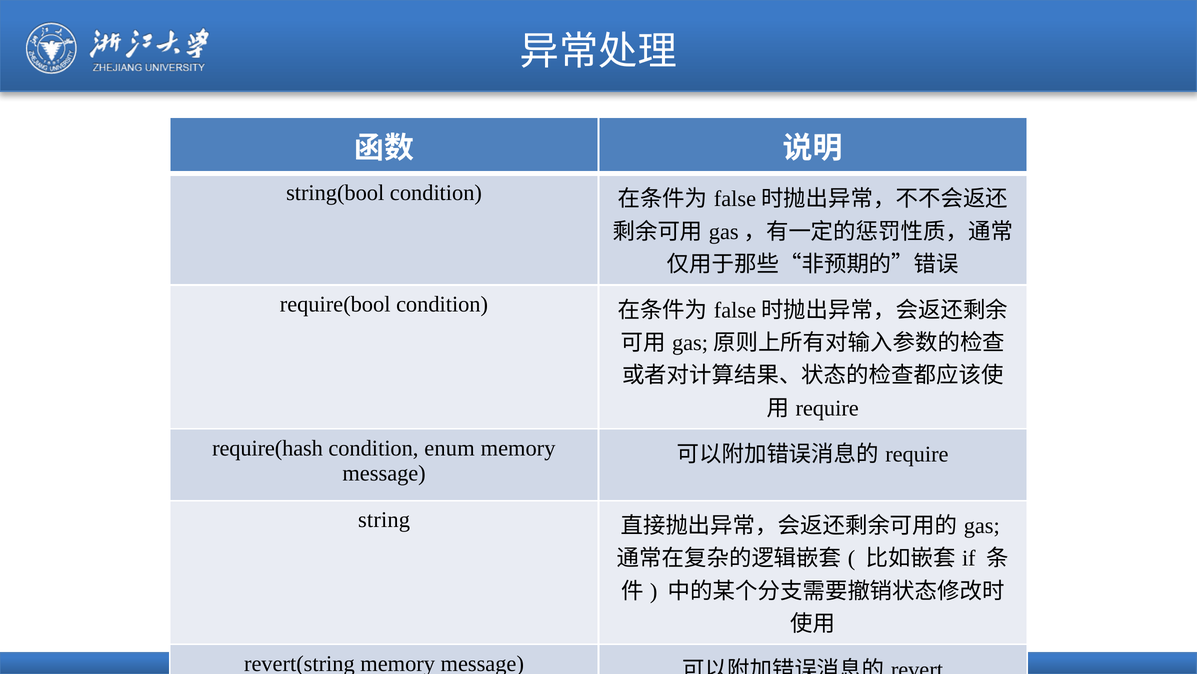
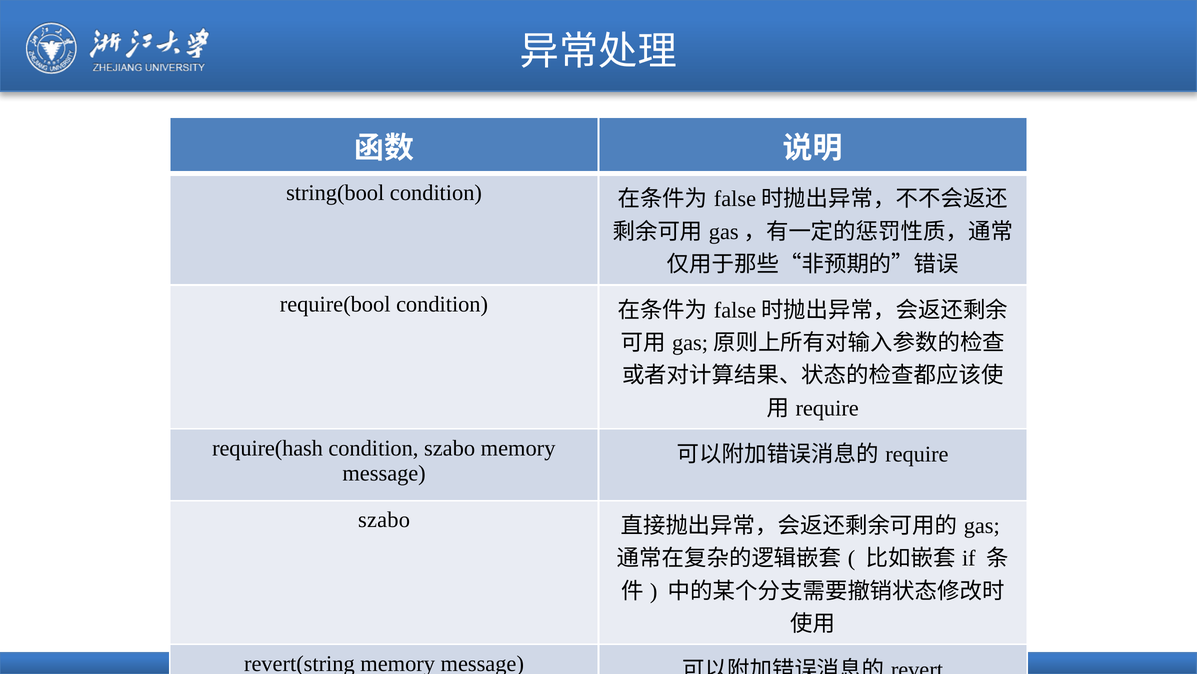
condition enum: enum -> szabo
string at (384, 519): string -> szabo
